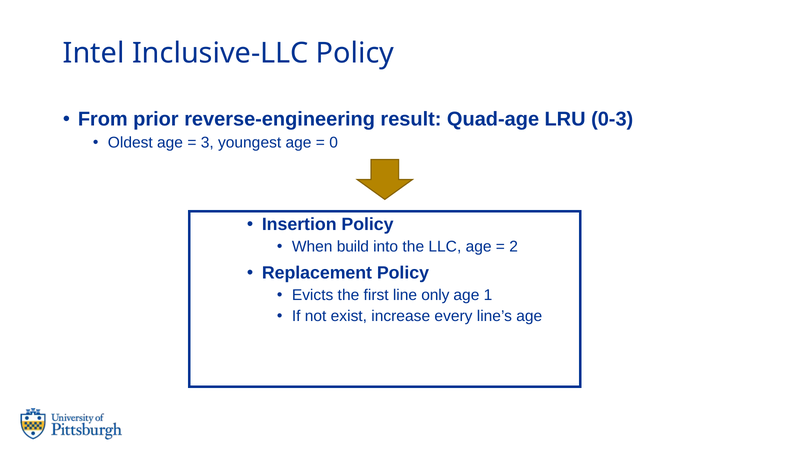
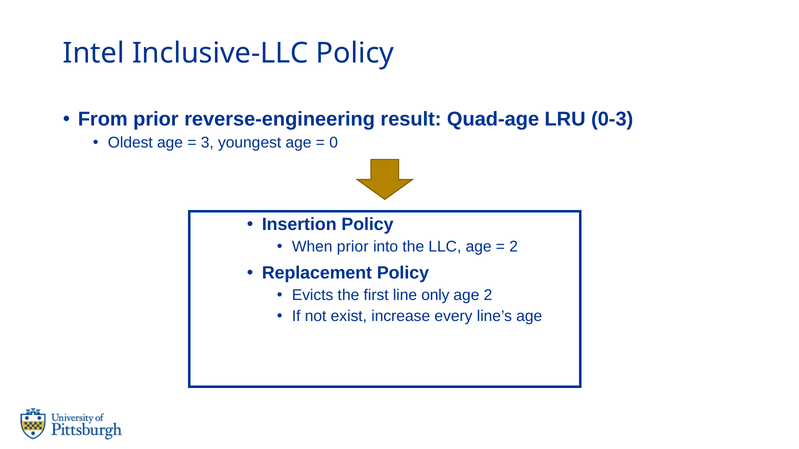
When build: build -> prior
age 1: 1 -> 2
